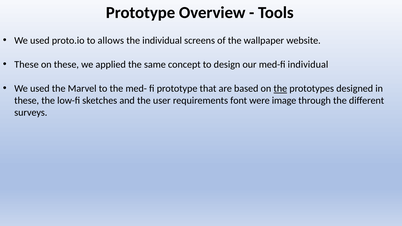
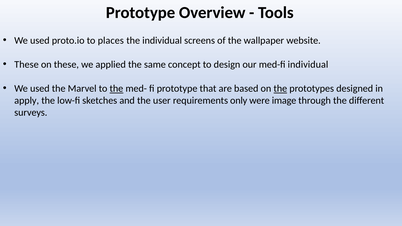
allows: allows -> places
the at (116, 89) underline: none -> present
these at (27, 101): these -> apply
font: font -> only
